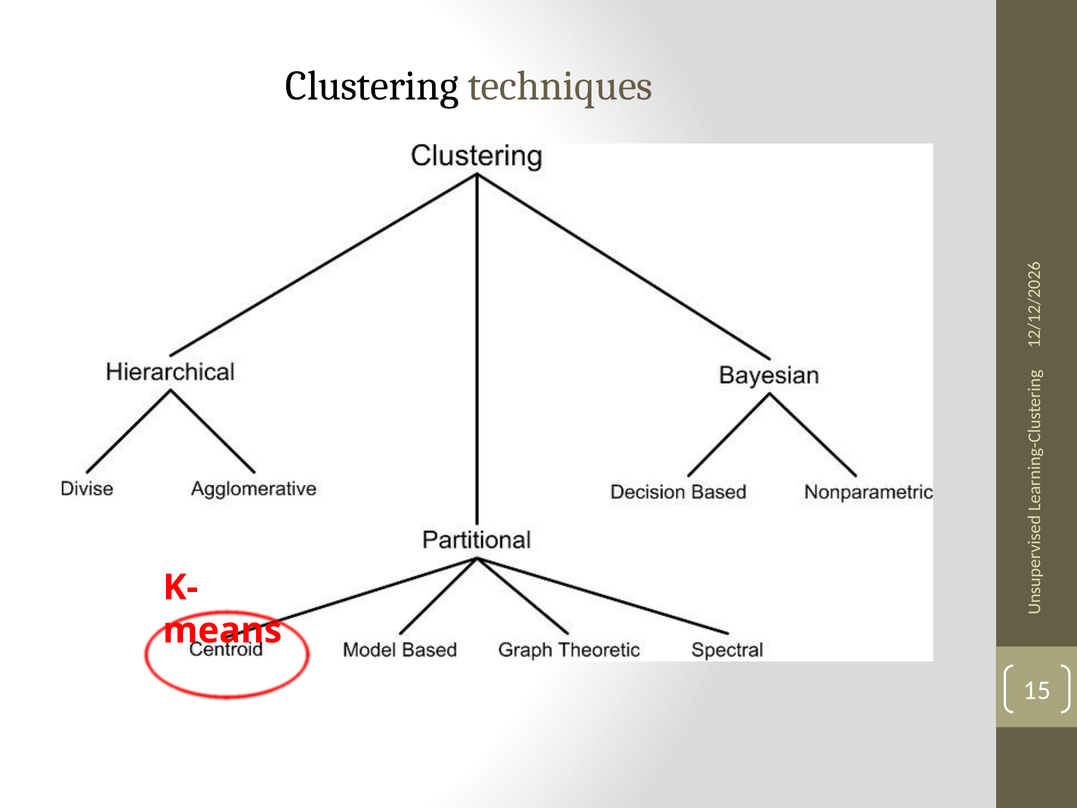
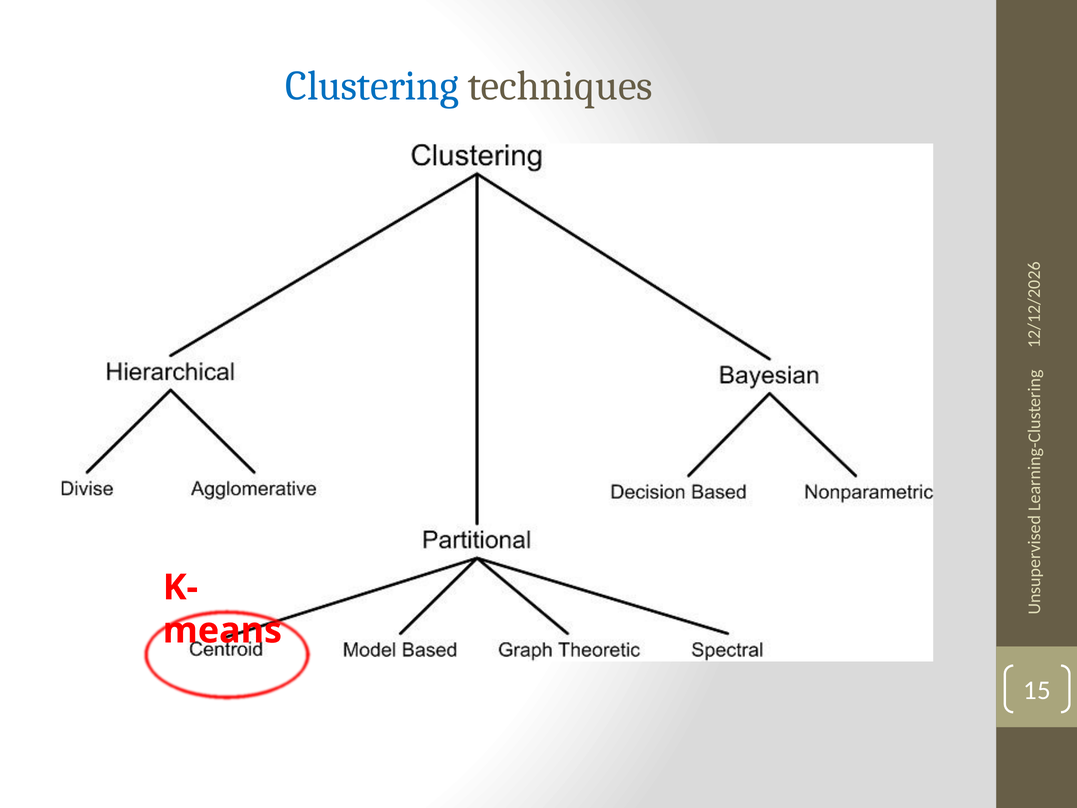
Clustering colour: black -> blue
